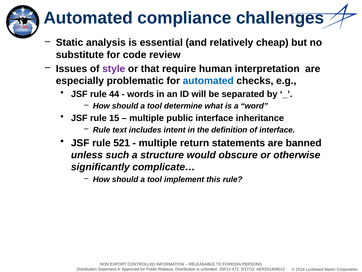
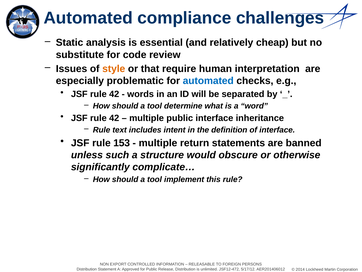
style colour: purple -> orange
44 at (114, 94): 44 -> 42
15 at (114, 118): 15 -> 42
521: 521 -> 153
